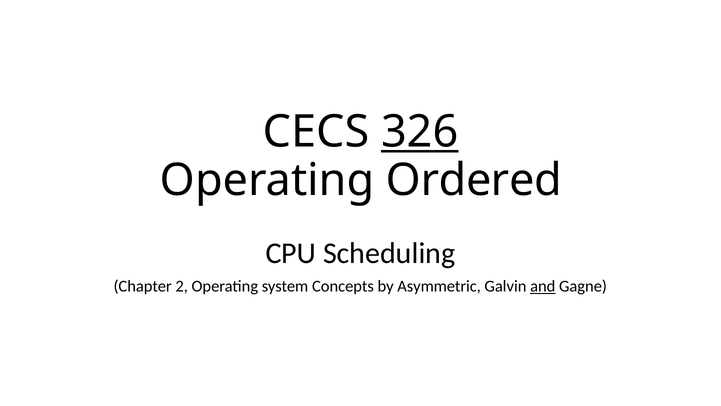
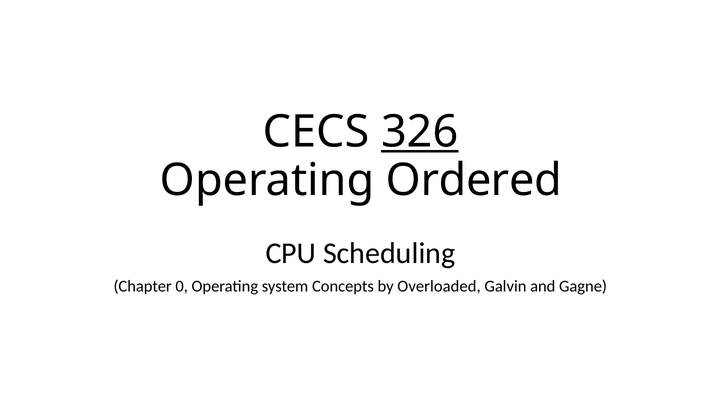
2: 2 -> 0
Asymmetric: Asymmetric -> Overloaded
and underline: present -> none
